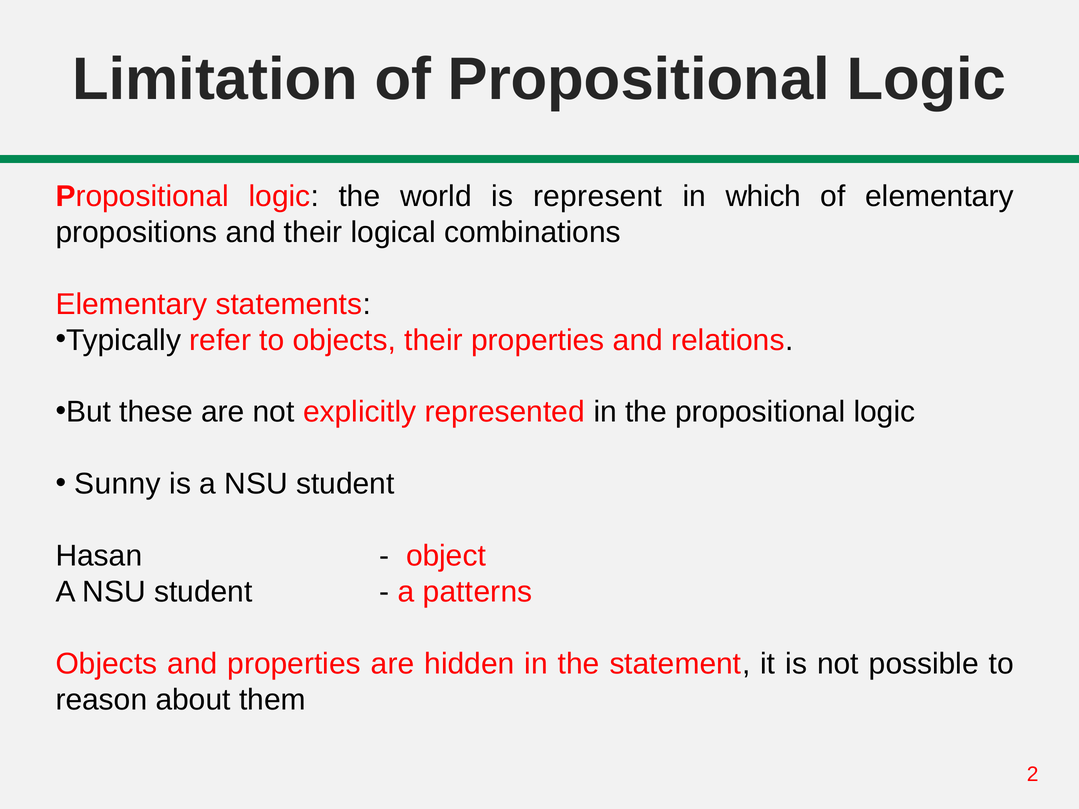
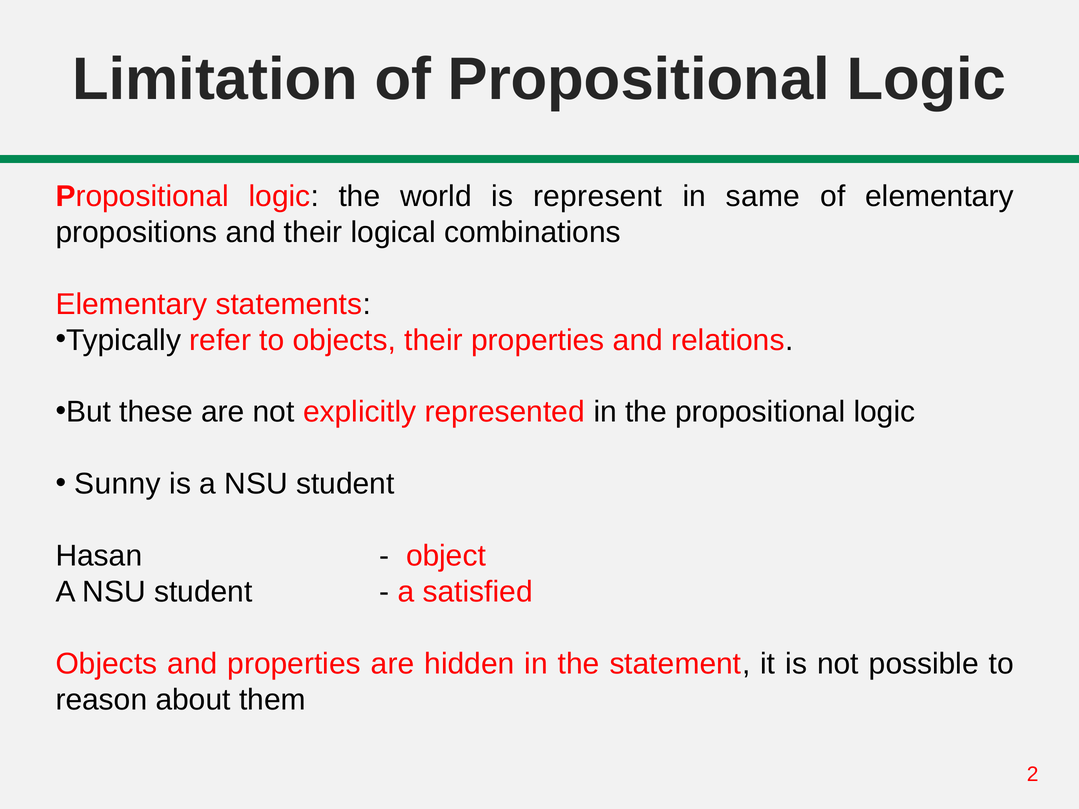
which: which -> same
patterns: patterns -> satisfied
